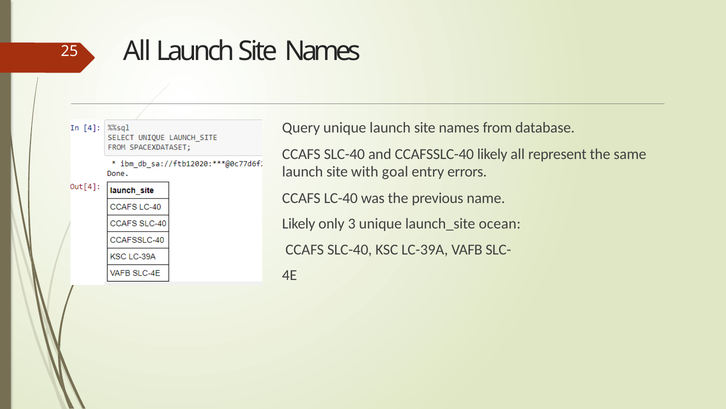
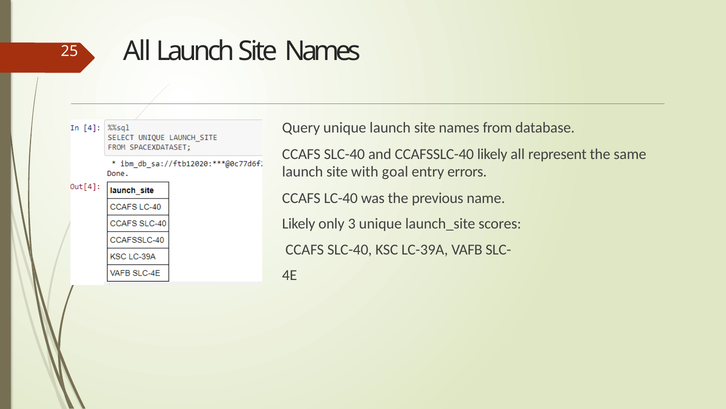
ocean: ocean -> scores
